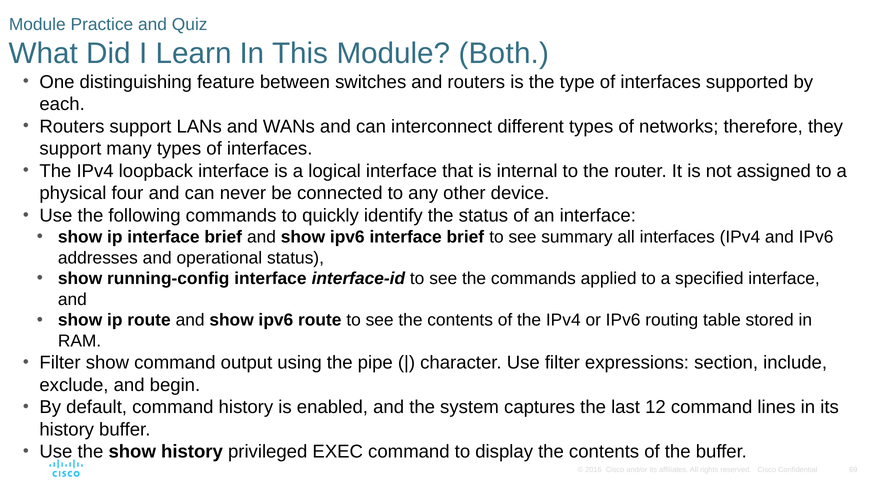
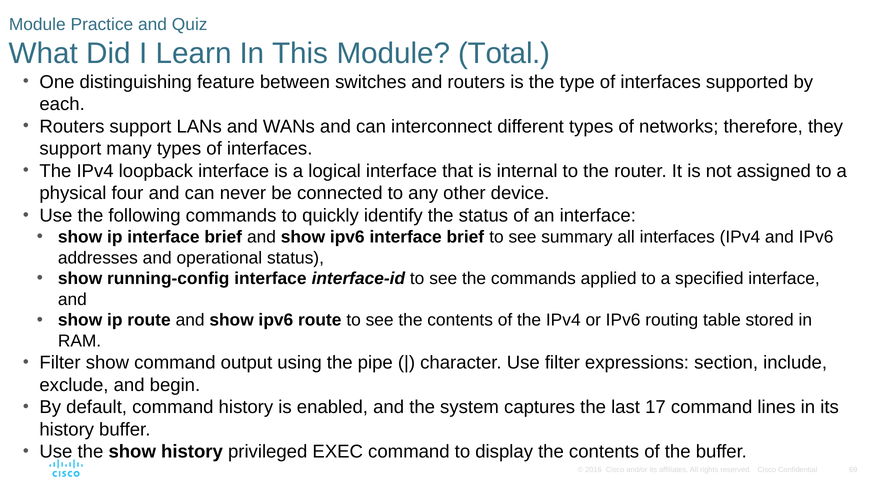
Both: Both -> Total
12: 12 -> 17
